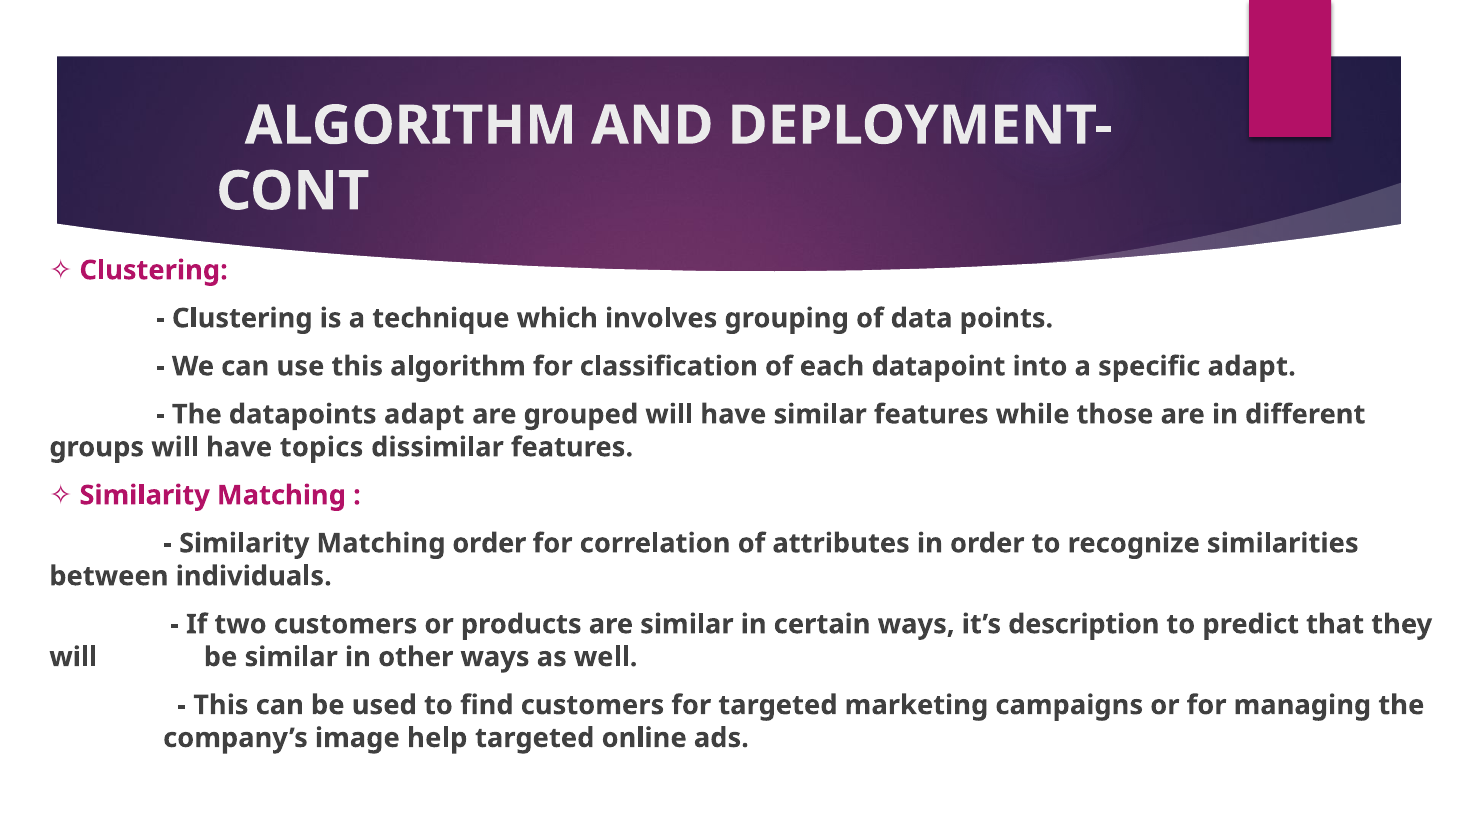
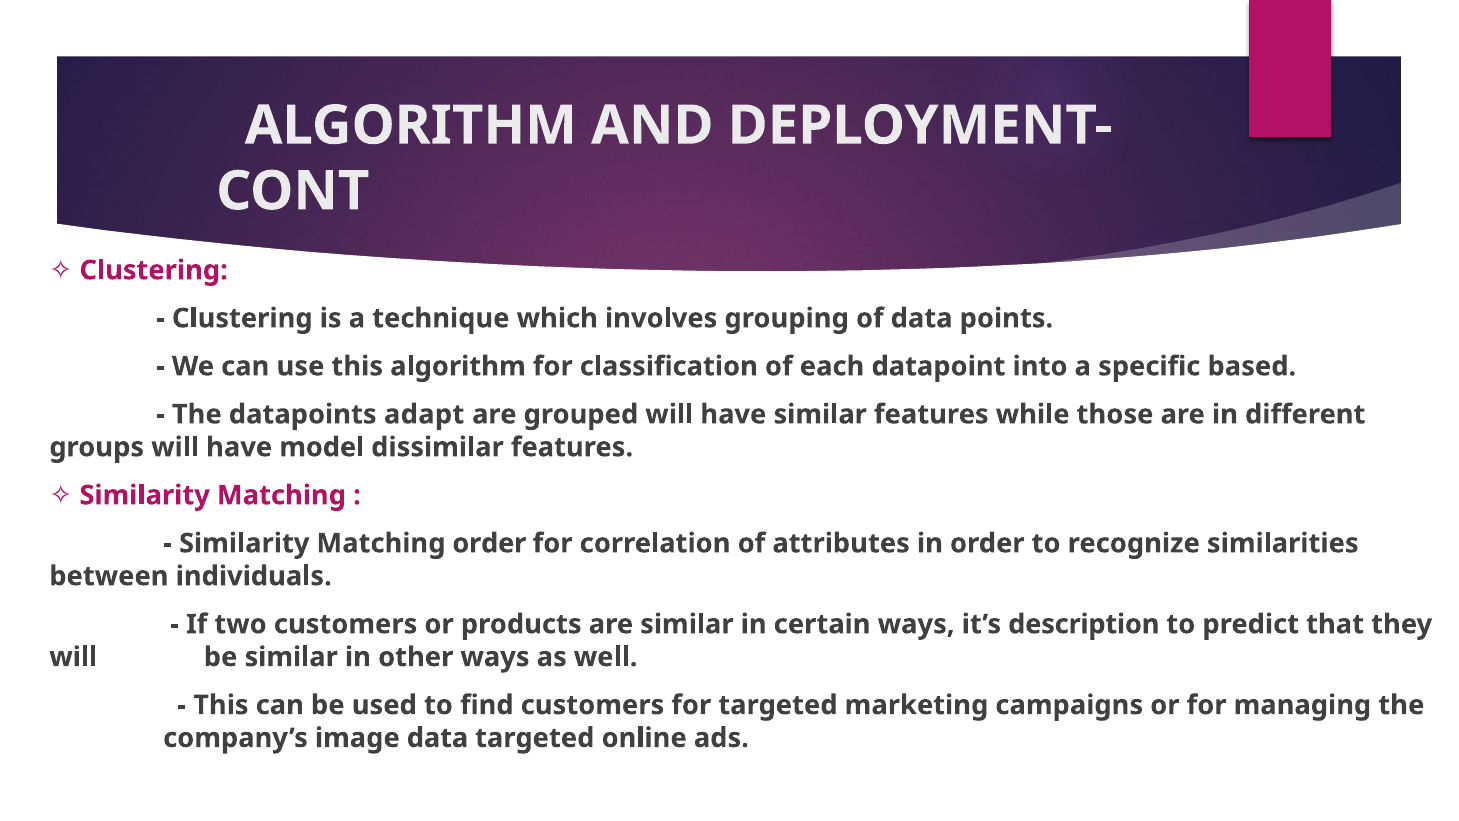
specific adapt: adapt -> based
topics: topics -> model
image help: help -> data
